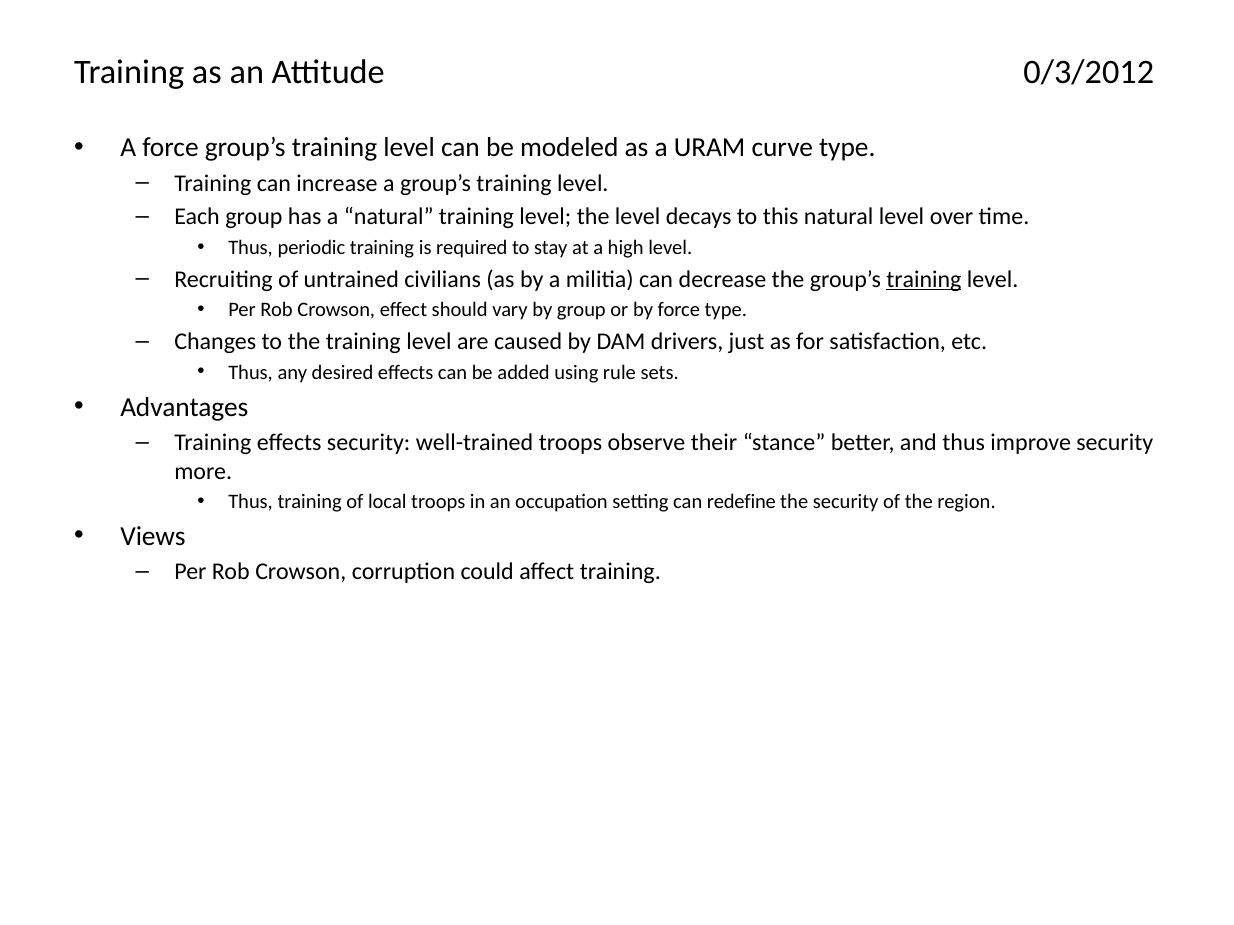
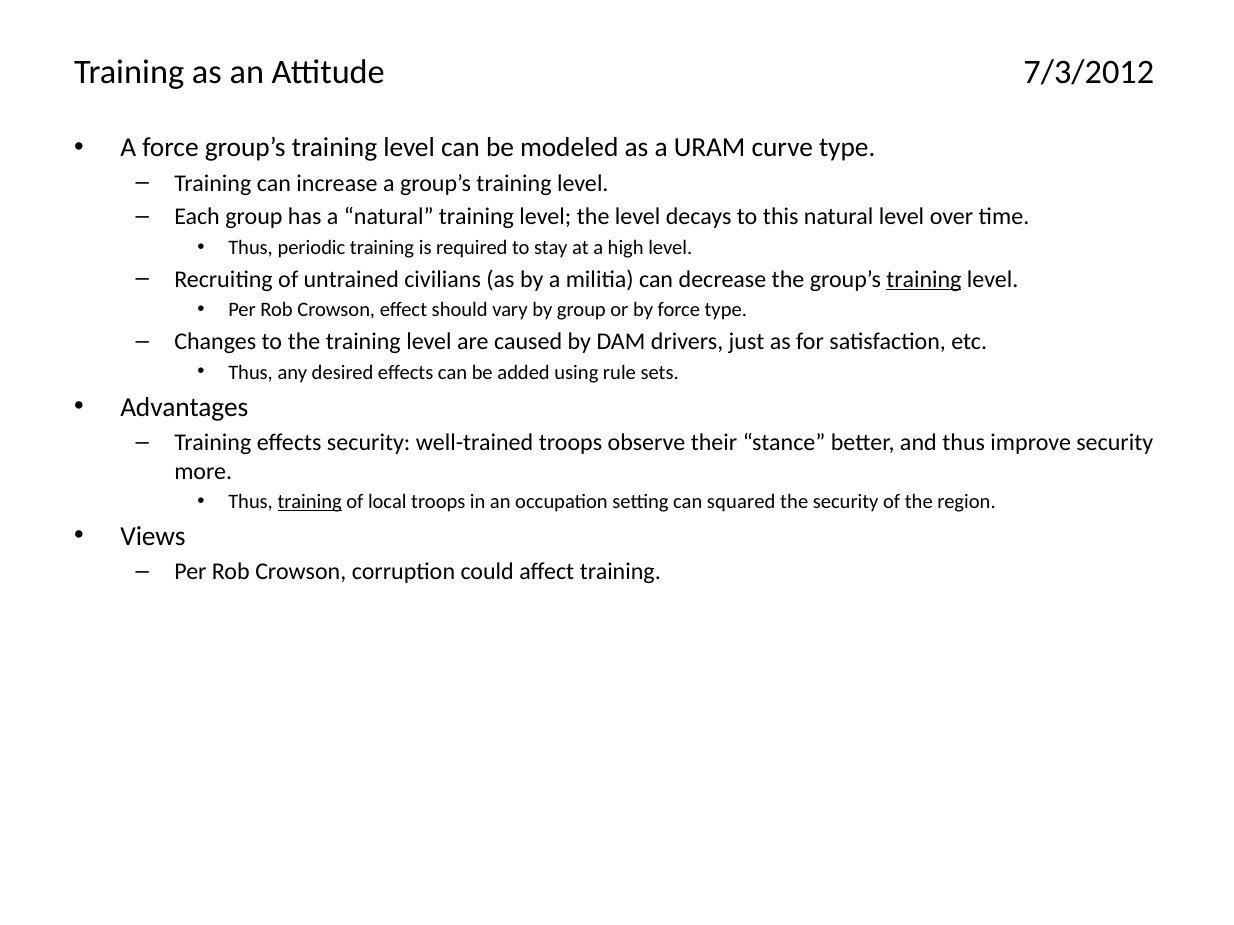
0/3/2012: 0/3/2012 -> 7/3/2012
training at (310, 502) underline: none -> present
redefine: redefine -> squared
